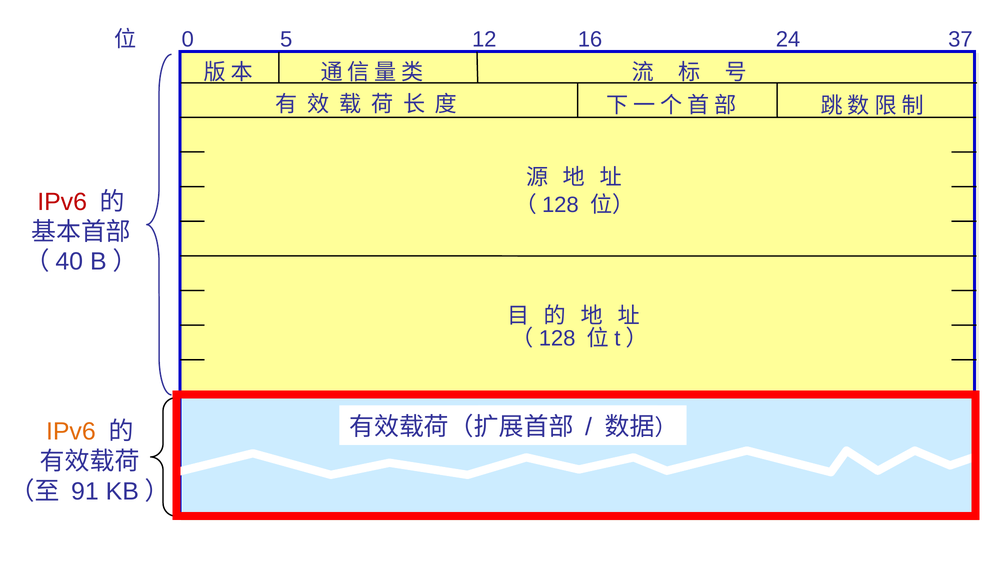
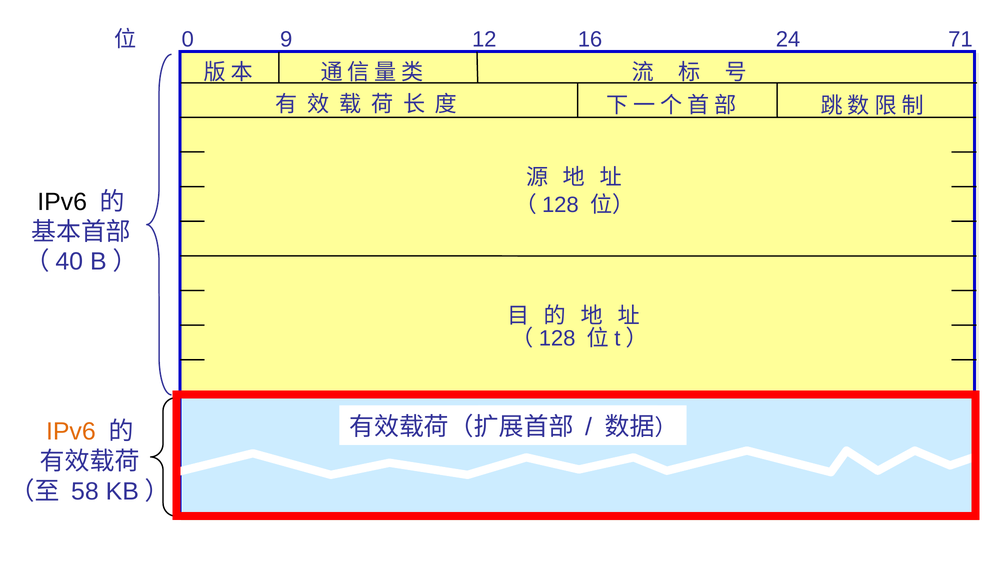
5: 5 -> 9
37: 37 -> 71
IPv6 at (62, 202) colour: red -> black
91: 91 -> 58
